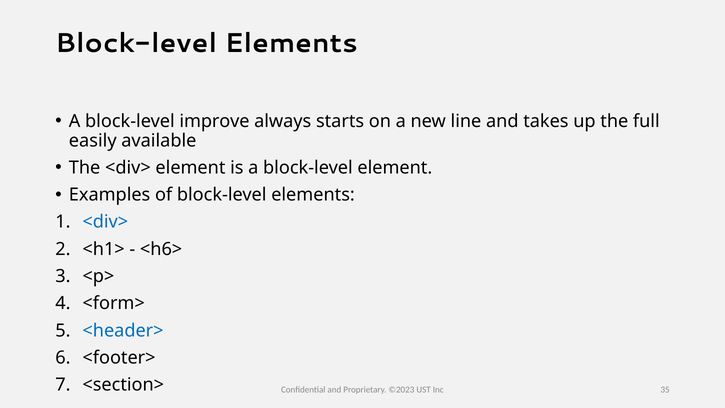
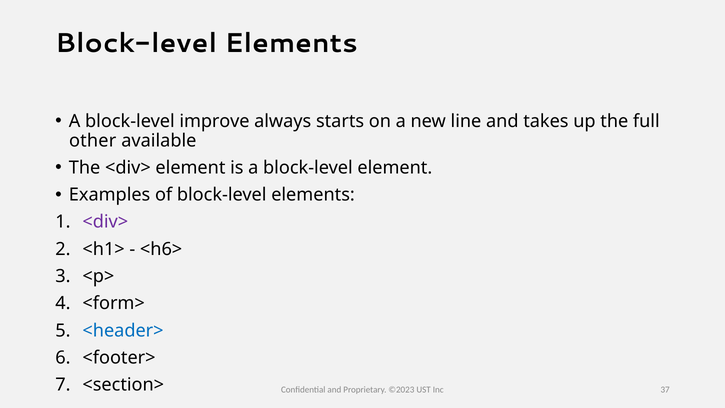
easily: easily -> other
<div> at (105, 222) colour: blue -> purple
35: 35 -> 37
